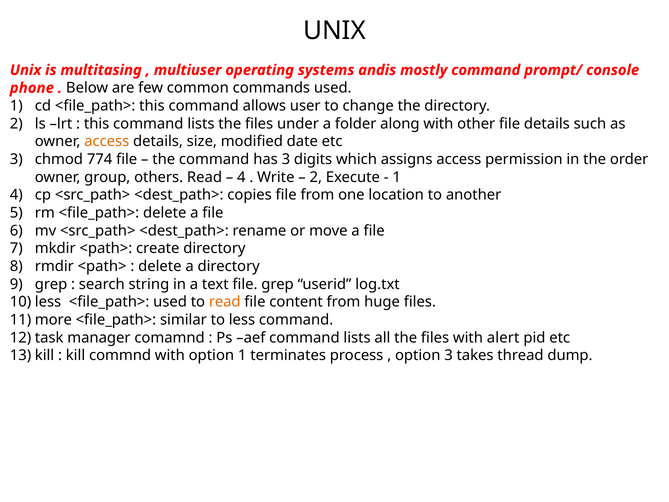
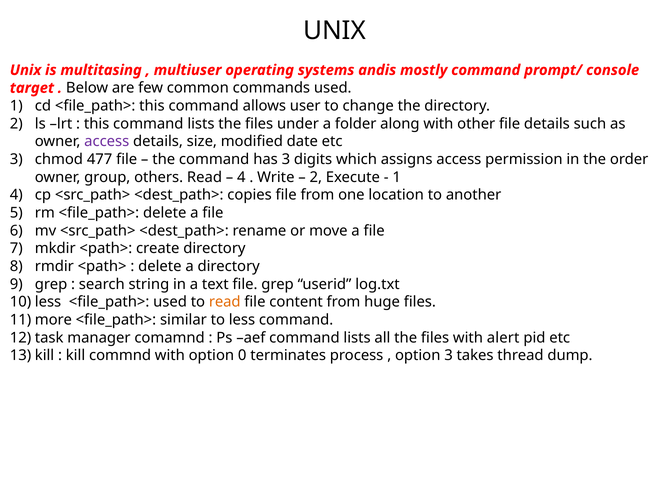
phone: phone -> target
access at (107, 141) colour: orange -> purple
774: 774 -> 477
option 1: 1 -> 0
